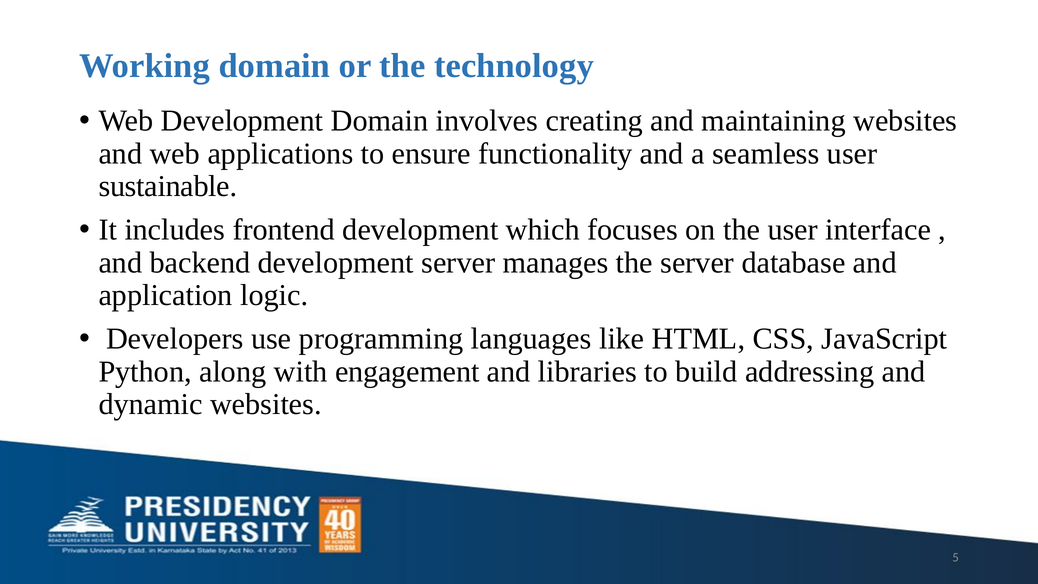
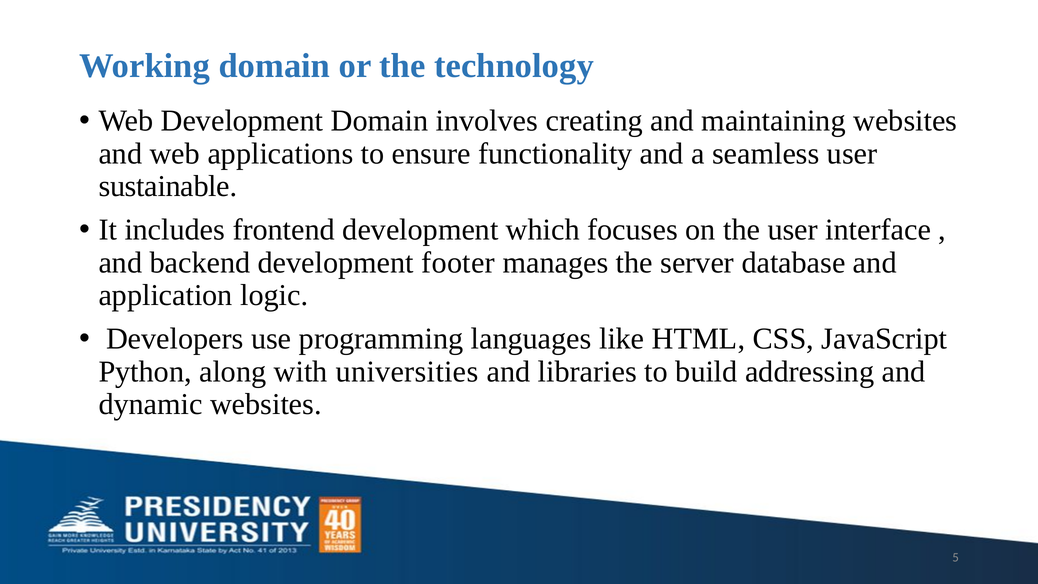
development server: server -> footer
engagement: engagement -> universities
